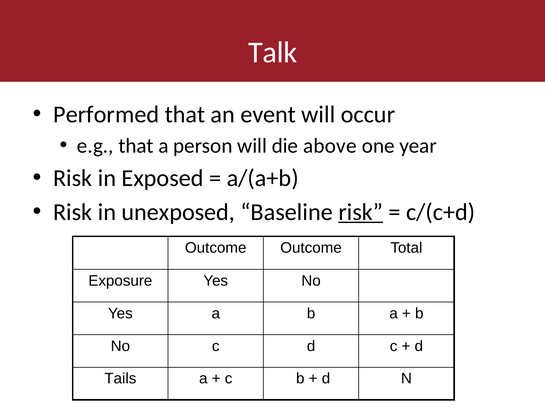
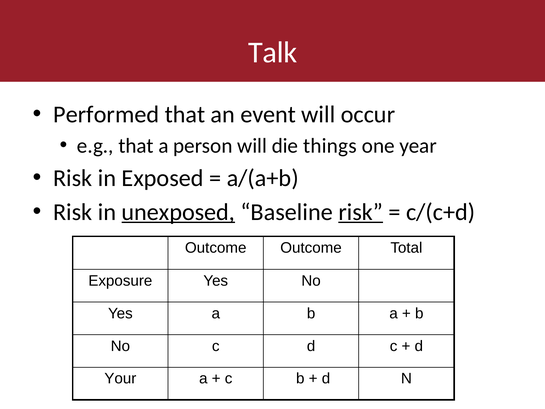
above: above -> things
unexposed underline: none -> present
Tails: Tails -> Your
